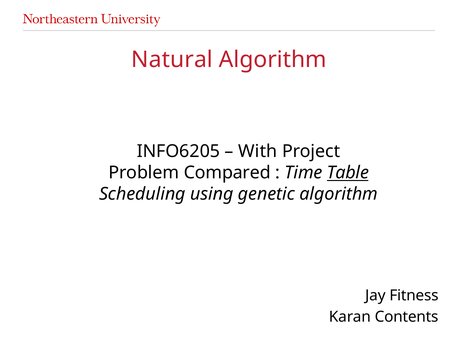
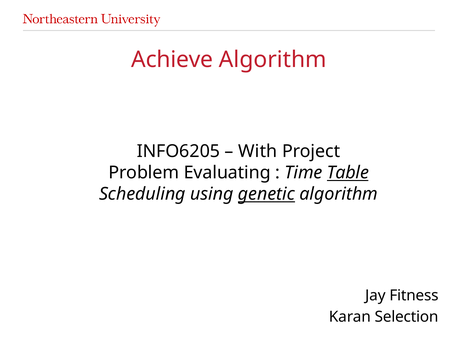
Natural: Natural -> Achieve
Compared: Compared -> Evaluating
genetic underline: none -> present
Contents: Contents -> Selection
